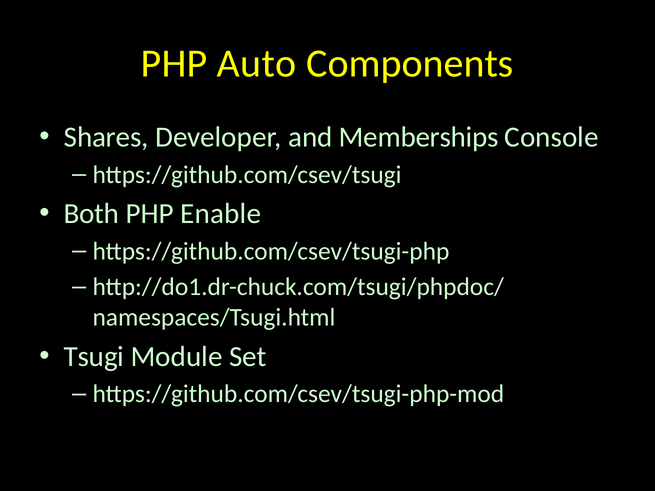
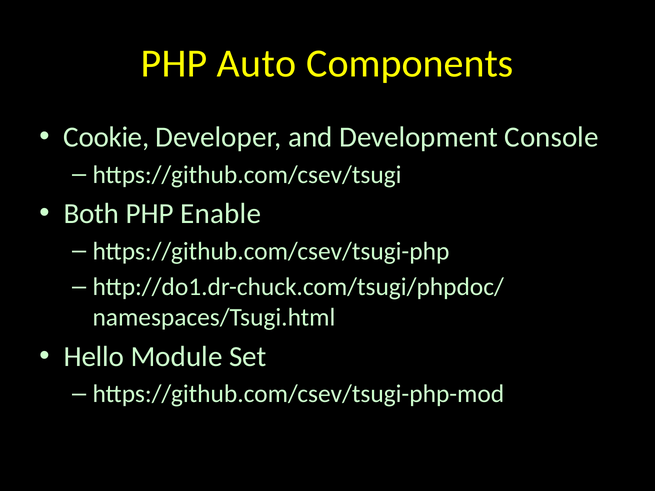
Shares: Shares -> Cookie
Memberships: Memberships -> Development
Tsugi: Tsugi -> Hello
